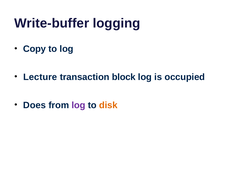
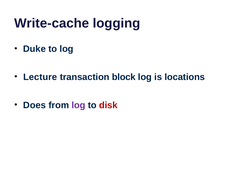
Write-buffer: Write-buffer -> Write-cache
Copy: Copy -> Duke
occupied: occupied -> locations
disk colour: orange -> red
